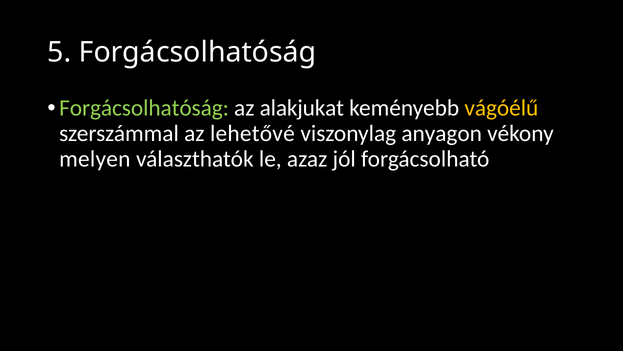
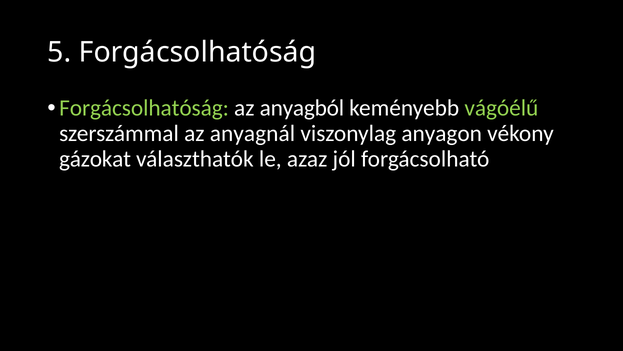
alakjukat: alakjukat -> anyagból
vágóélű colour: yellow -> light green
lehetővé: lehetővé -> anyagnál
melyen: melyen -> gázokat
